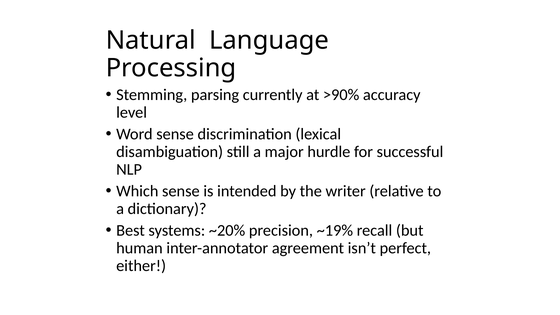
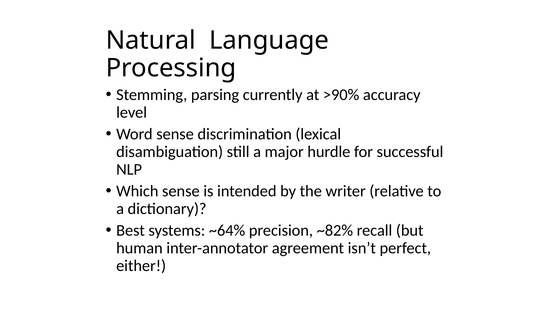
~20%: ~20% -> ~64%
~19%: ~19% -> ~82%
